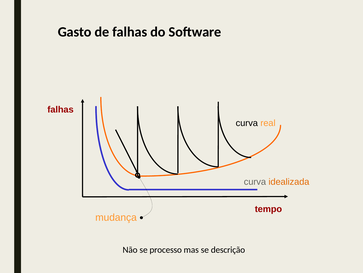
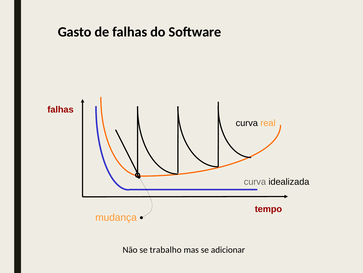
idealizada colour: orange -> black
processo: processo -> trabalho
descrição: descrição -> adicionar
